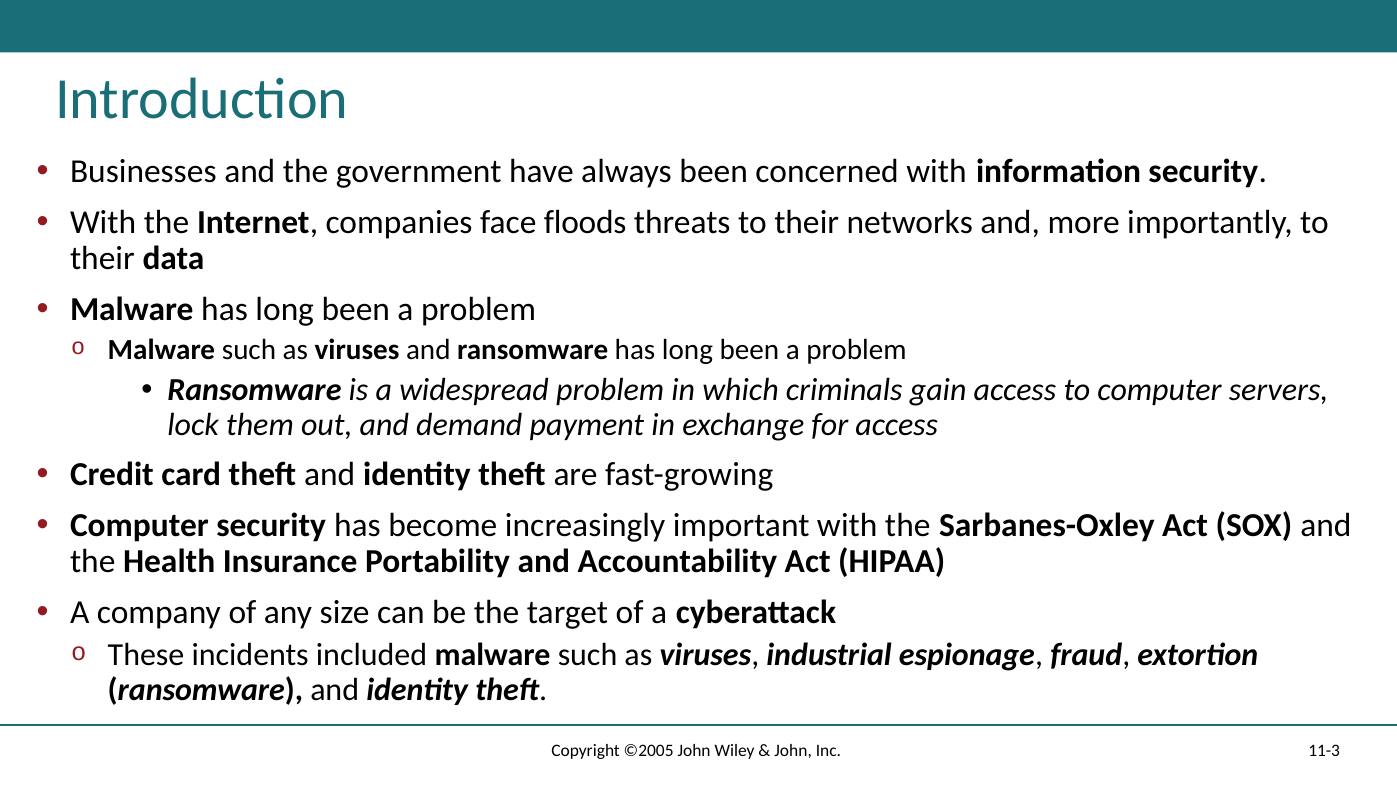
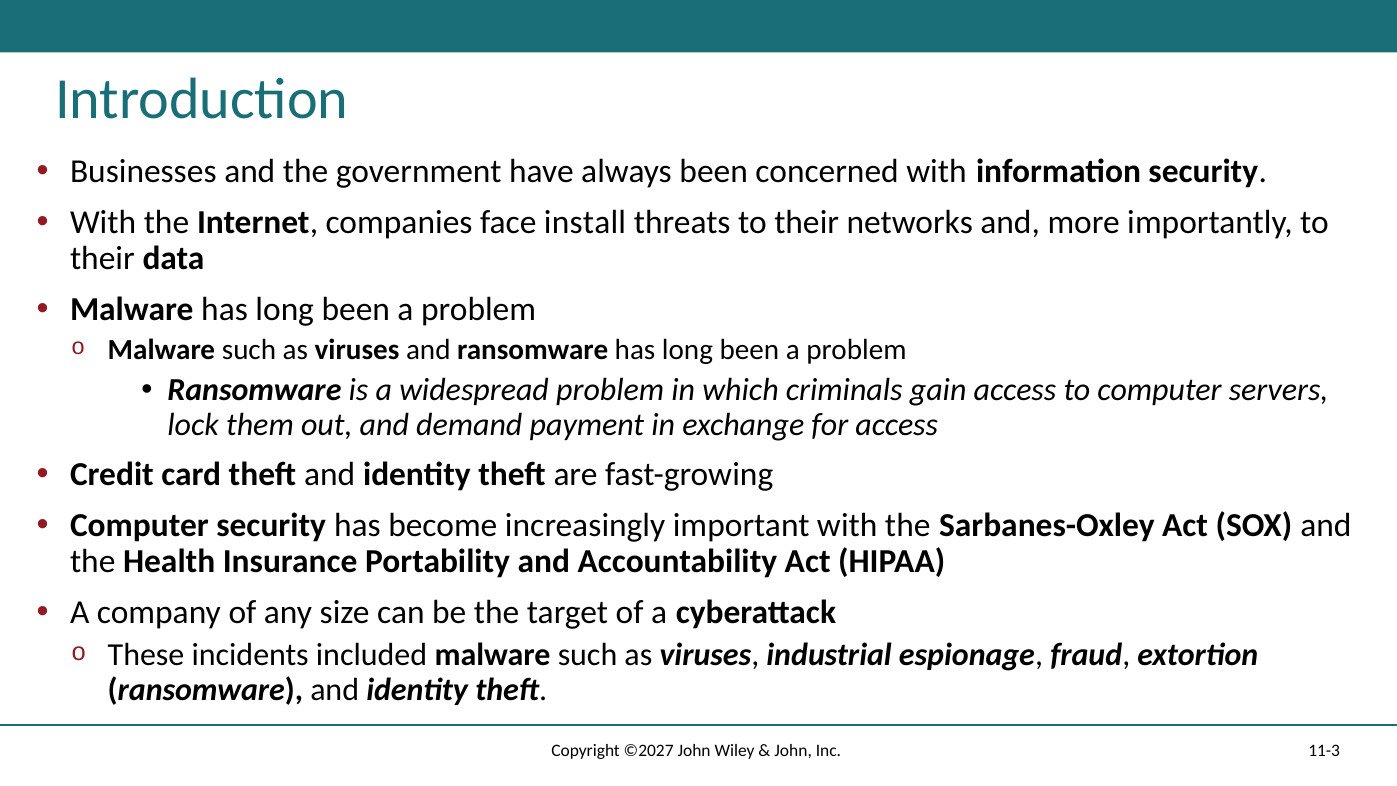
floods: floods -> install
©2005: ©2005 -> ©2027
